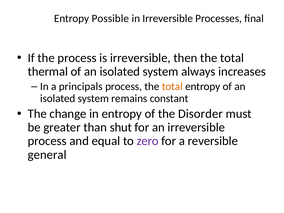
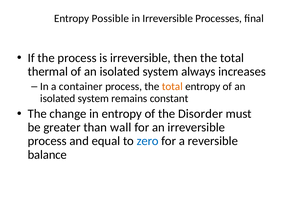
principals: principals -> container
shut: shut -> wall
zero colour: purple -> blue
general: general -> balance
